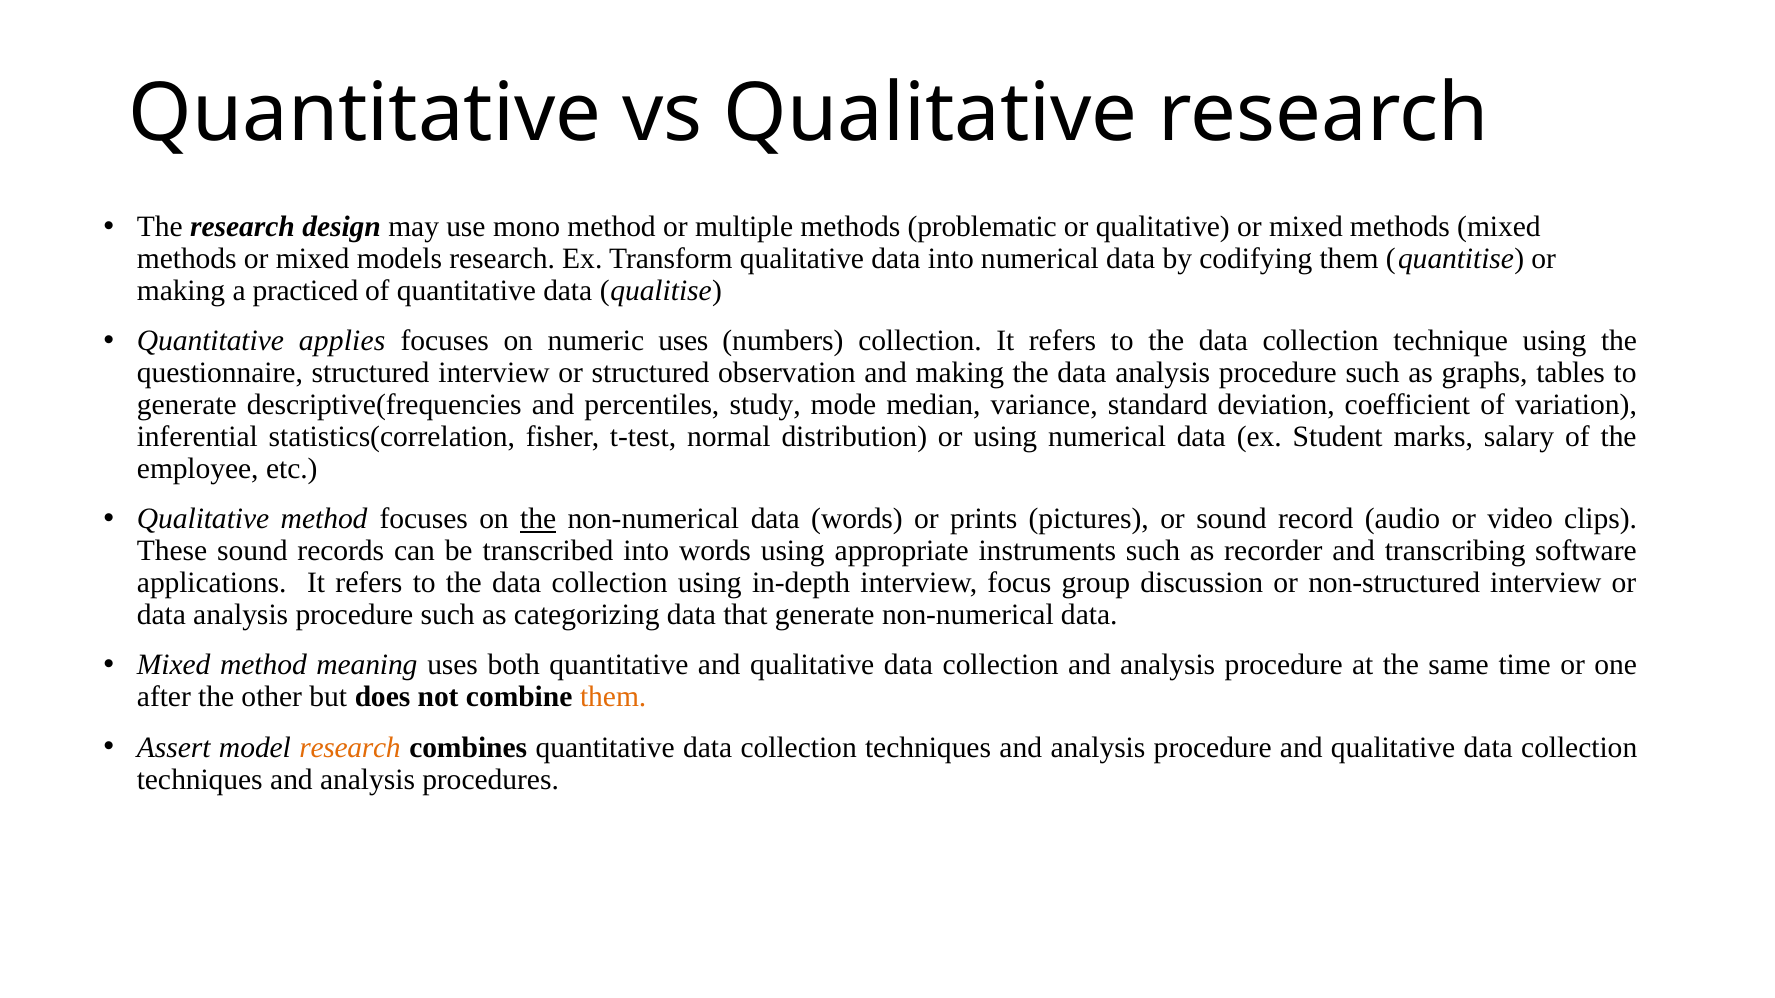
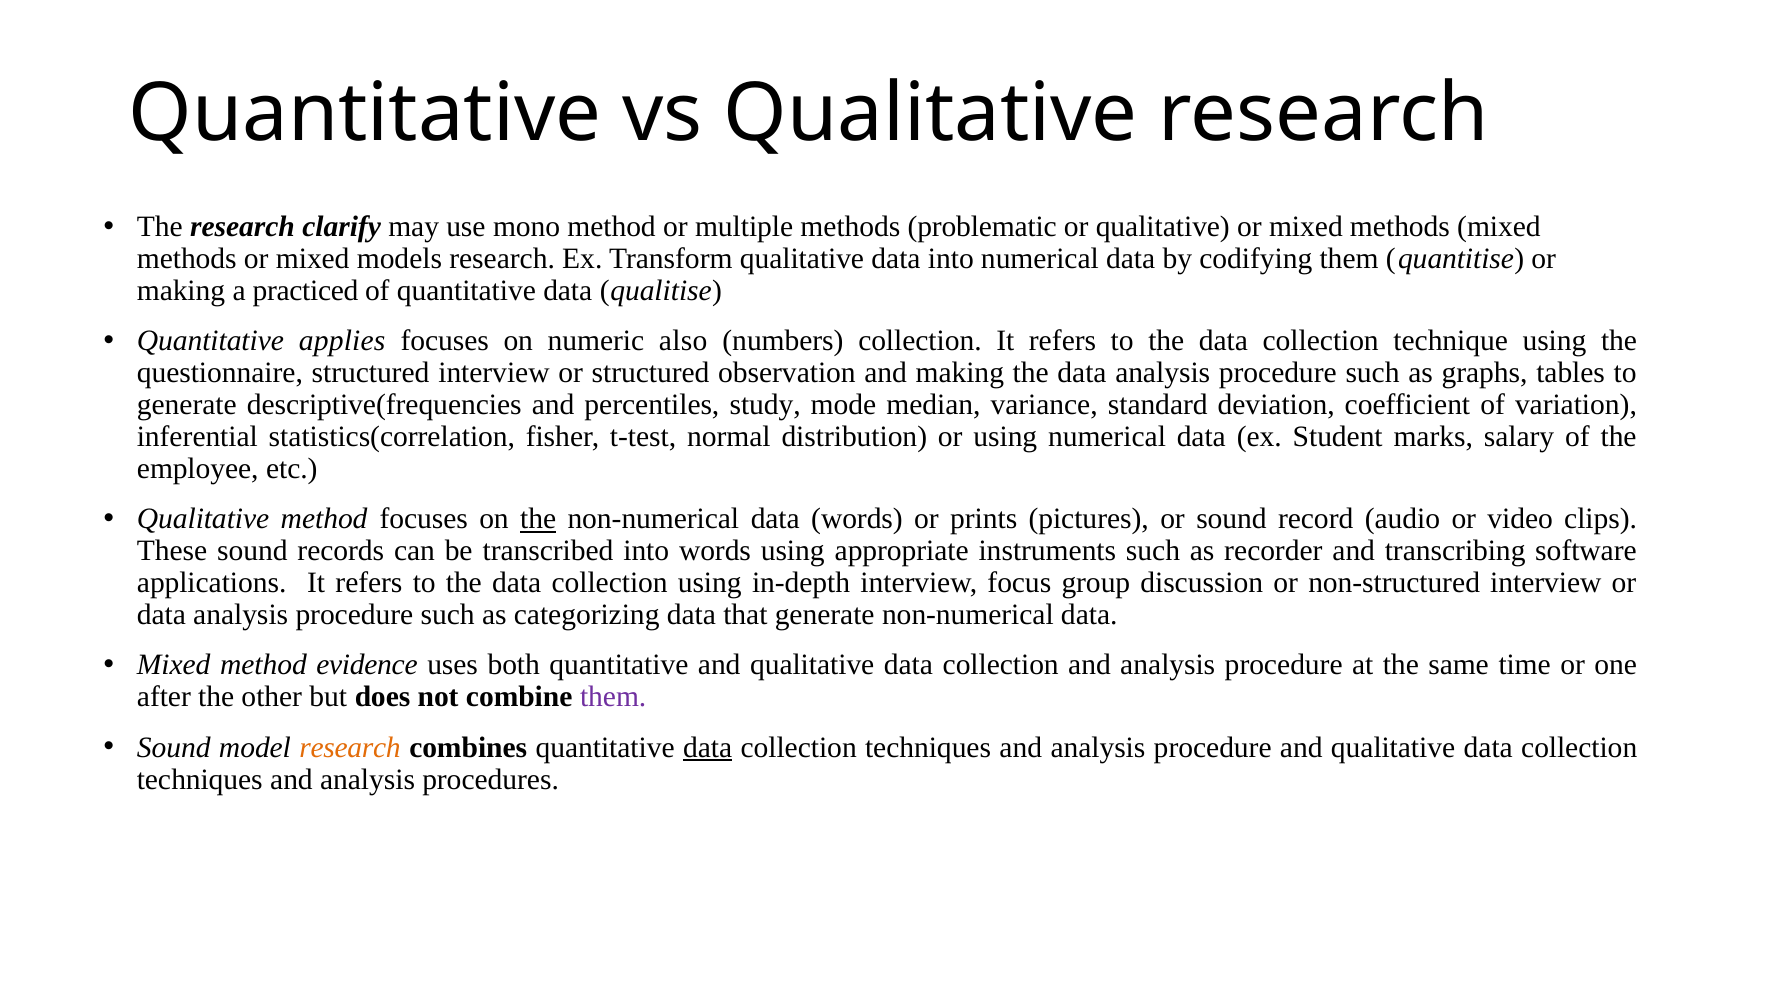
design: design -> clarify
numeric uses: uses -> also
meaning: meaning -> evidence
them at (613, 697) colour: orange -> purple
Assert at (174, 748): Assert -> Sound
data at (708, 748) underline: none -> present
